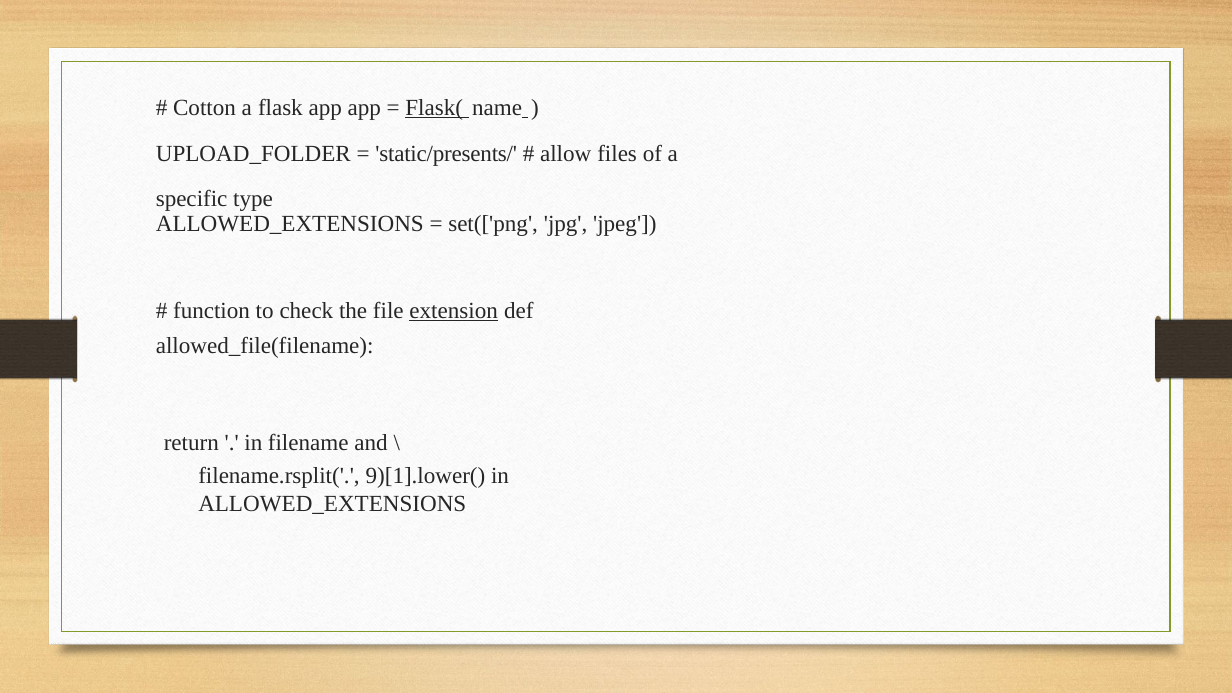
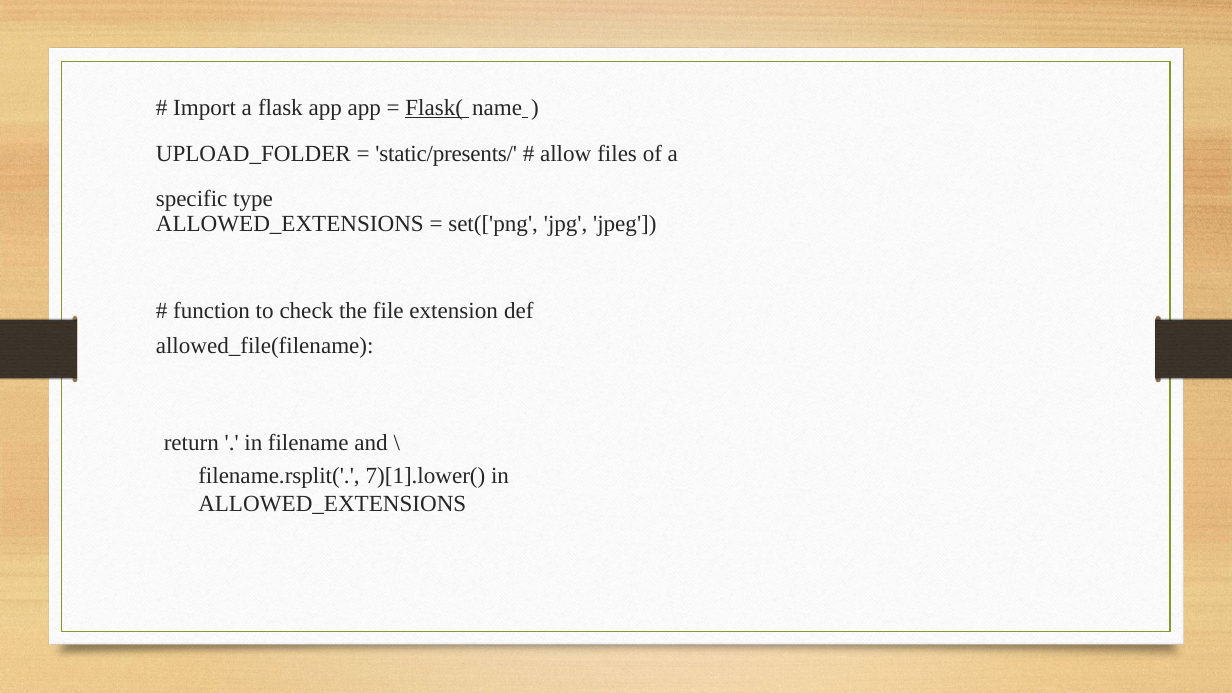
Cotton: Cotton -> Import
extension underline: present -> none
9)[1].lower(: 9)[1].lower( -> 7)[1].lower(
